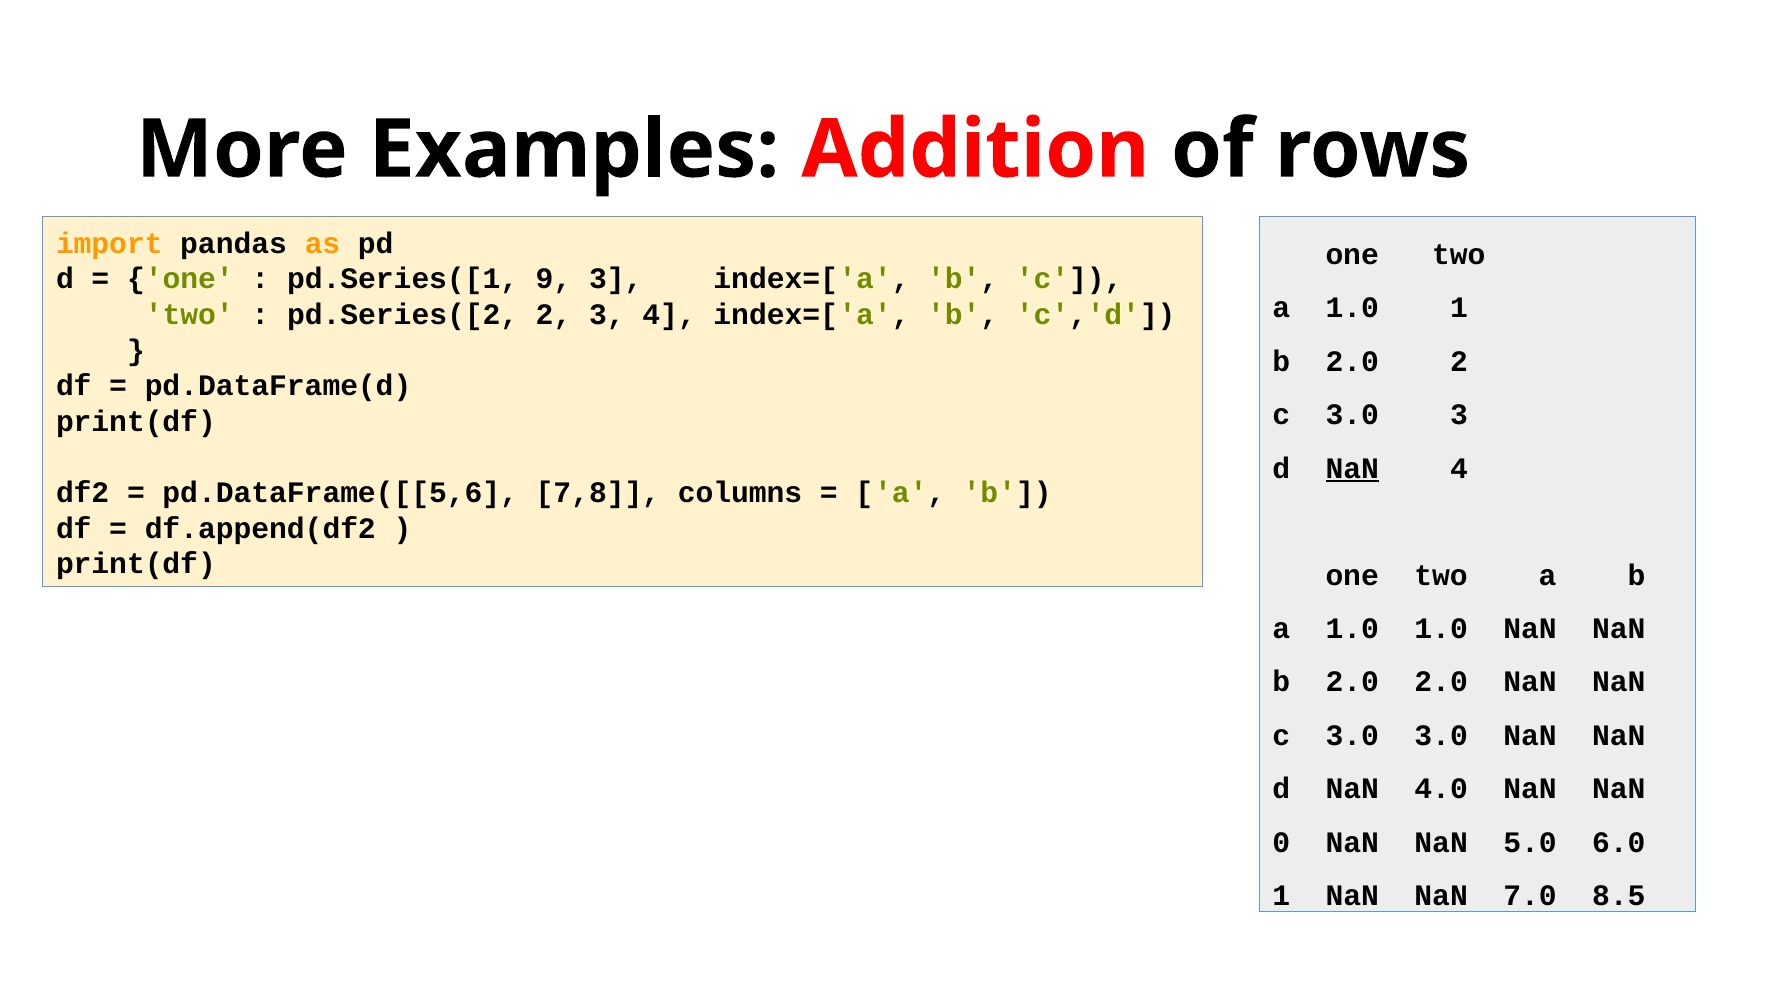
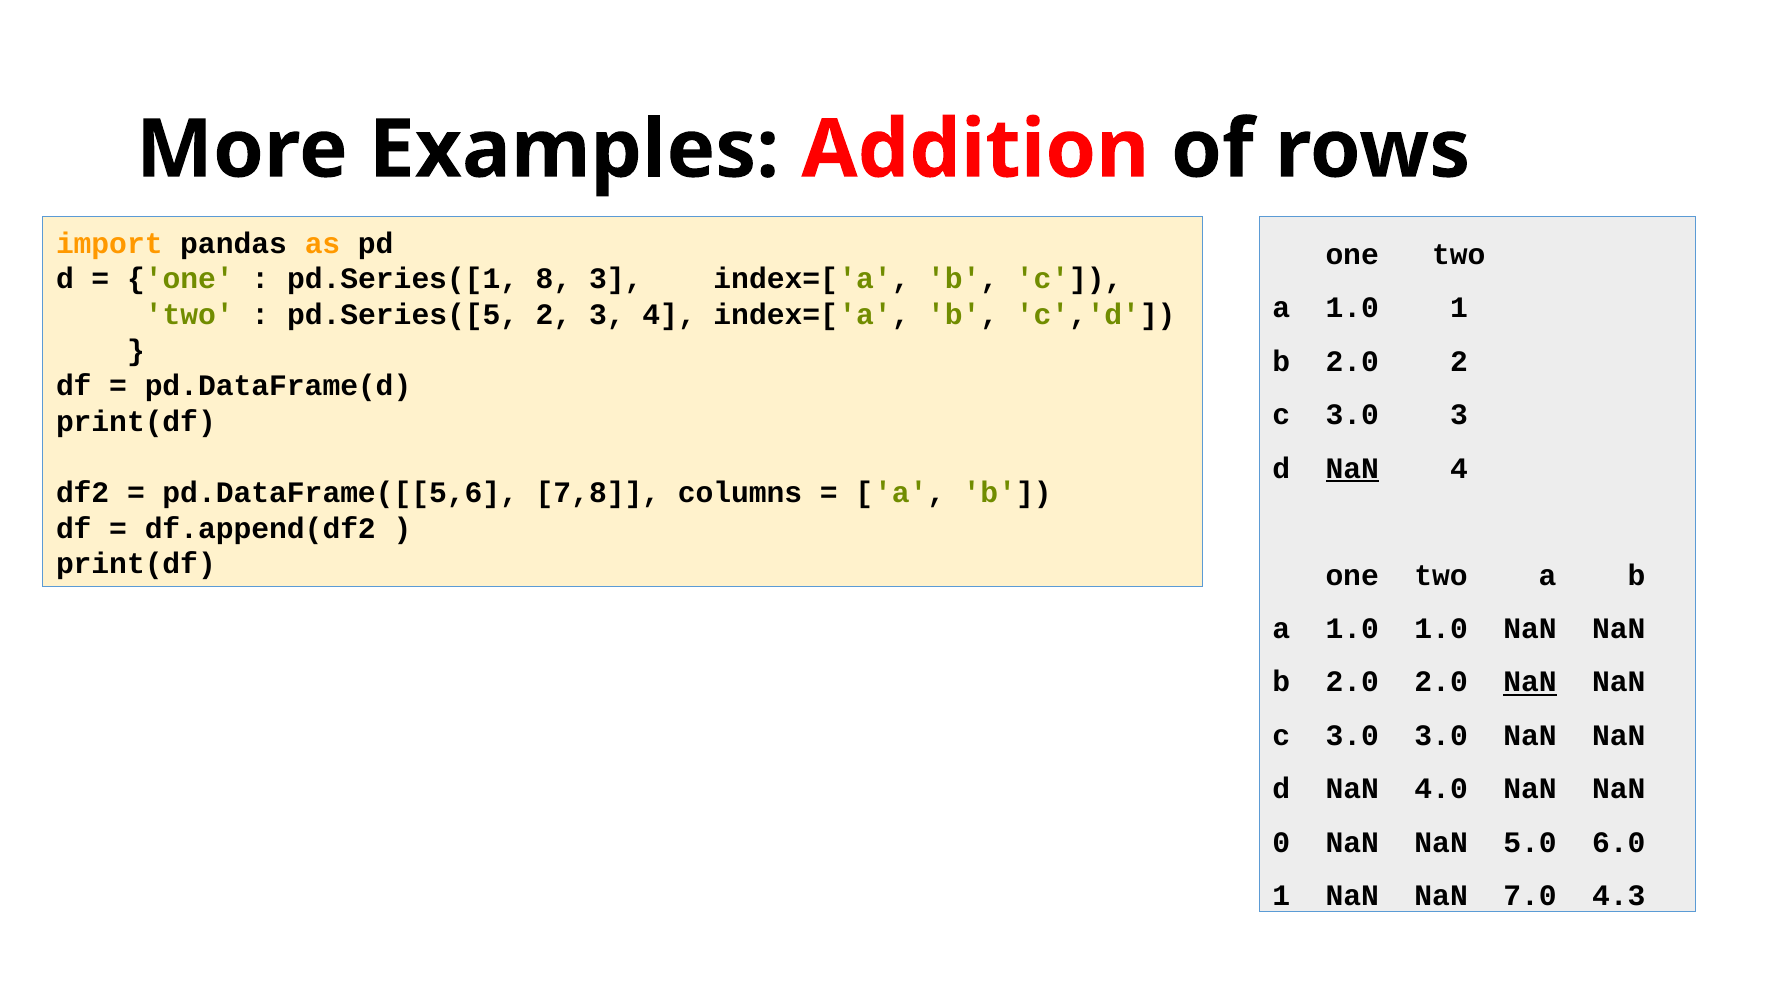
9: 9 -> 8
pd.Series([2: pd.Series([2 -> pd.Series([5
NaN at (1530, 682) underline: none -> present
8.5: 8.5 -> 4.3
